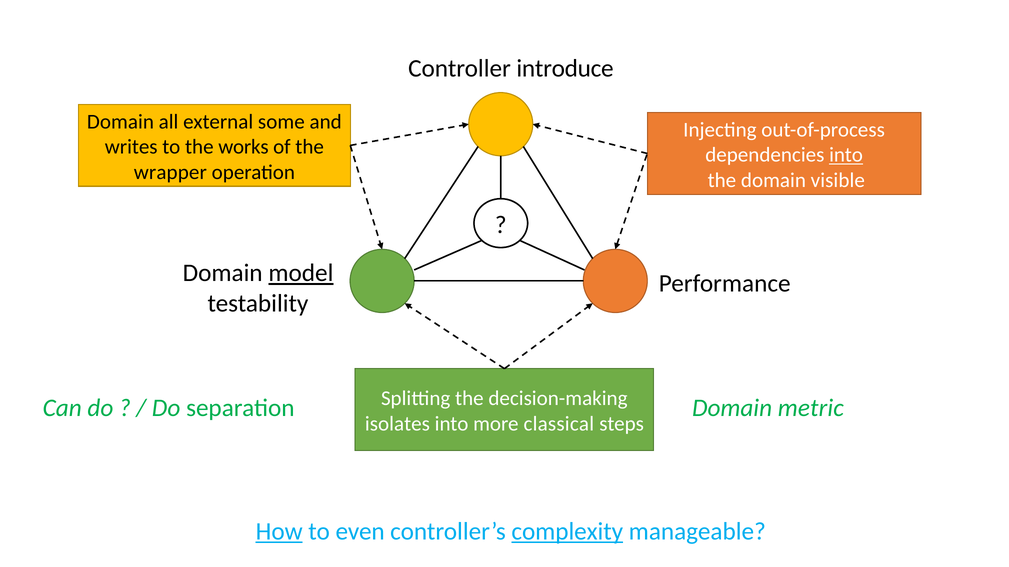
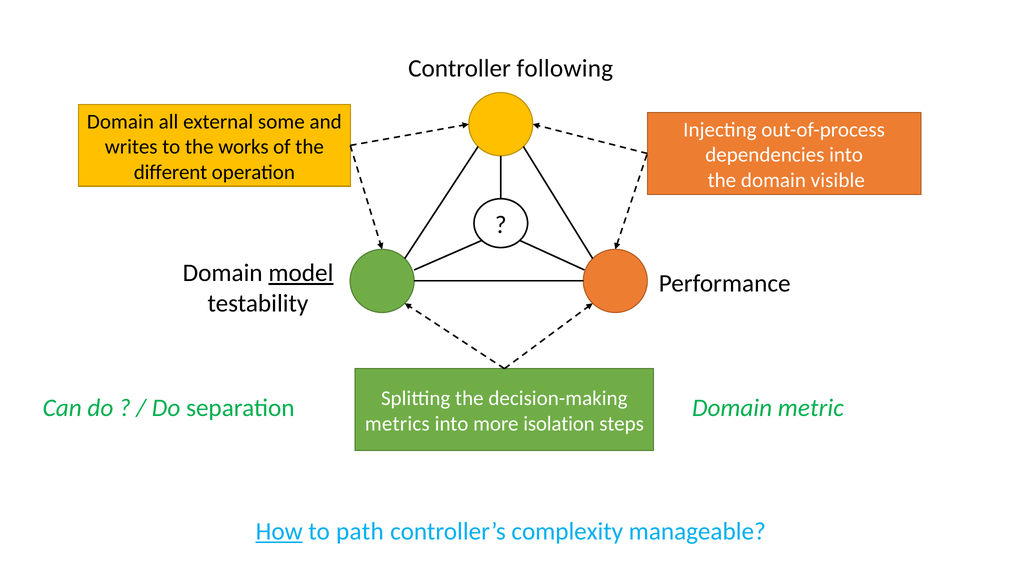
introduce: introduce -> following
into at (846, 155) underline: present -> none
wrapper: wrapper -> different
isolates: isolates -> metrics
classical: classical -> isolation
even: even -> path
complexity underline: present -> none
